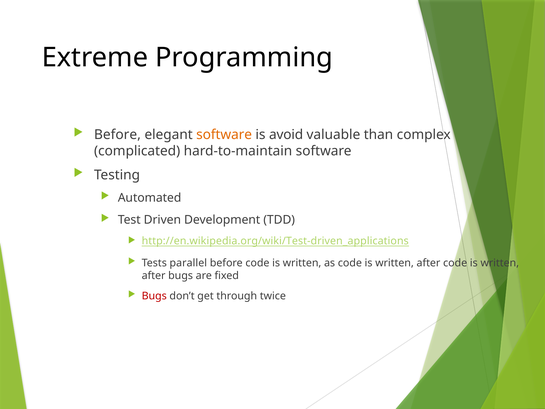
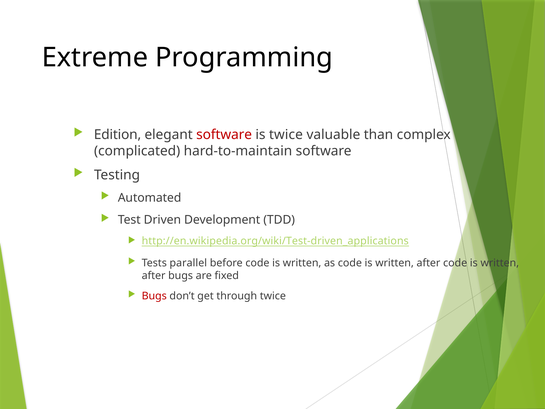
Before at (117, 134): Before -> Edition
software at (224, 134) colour: orange -> red
is avoid: avoid -> twice
